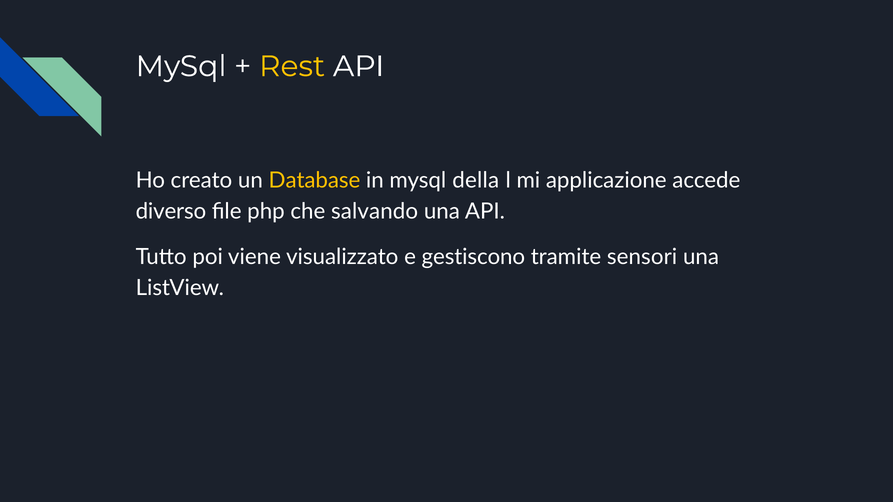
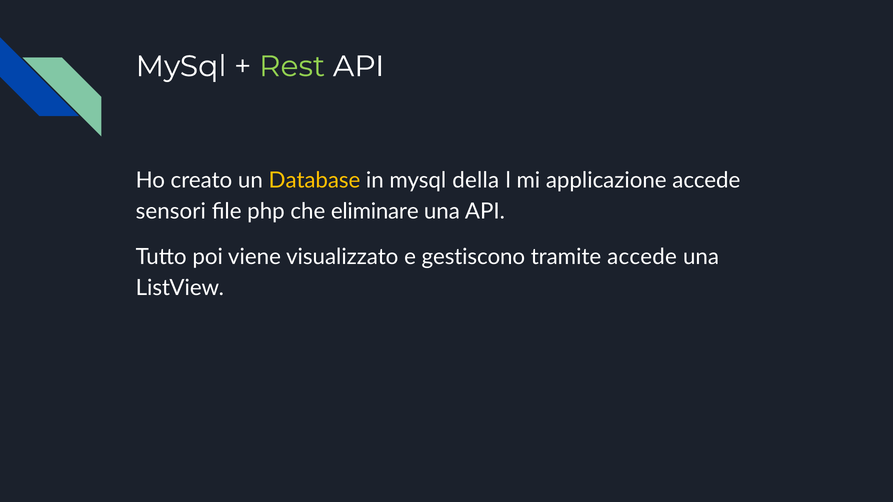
Rest colour: yellow -> light green
diverso: diverso -> sensori
salvando: salvando -> eliminare
tramite sensori: sensori -> accede
